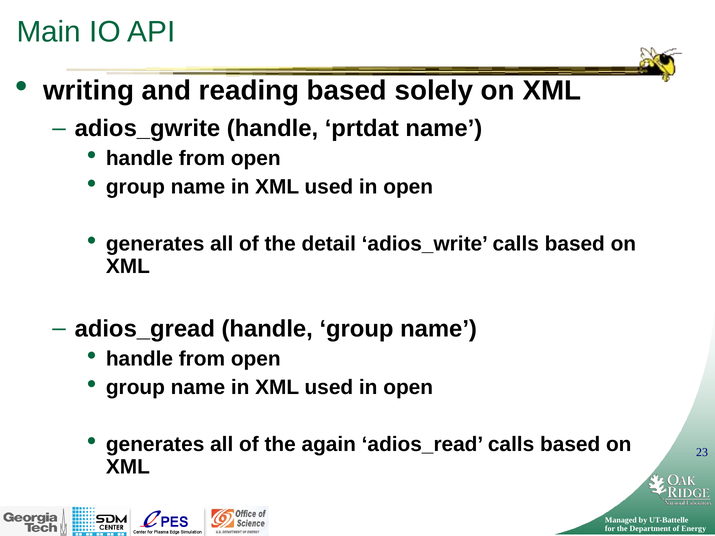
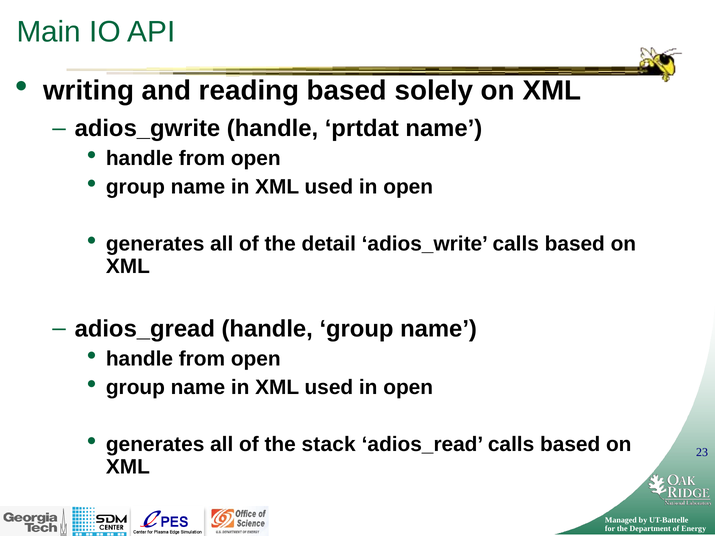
again: again -> stack
